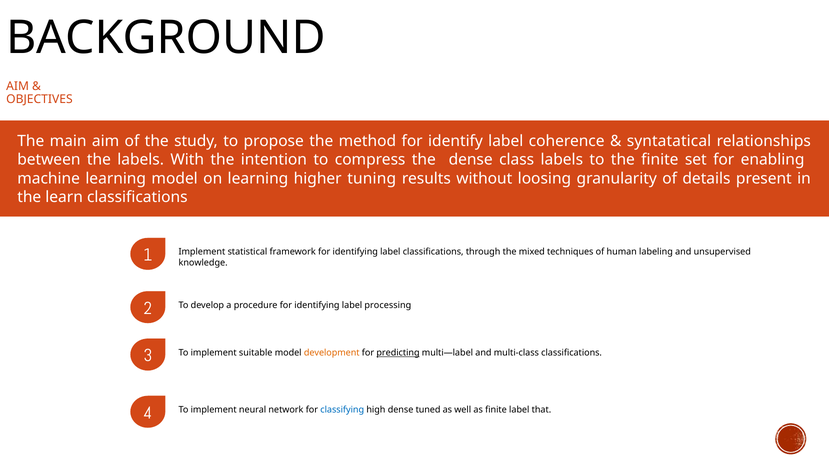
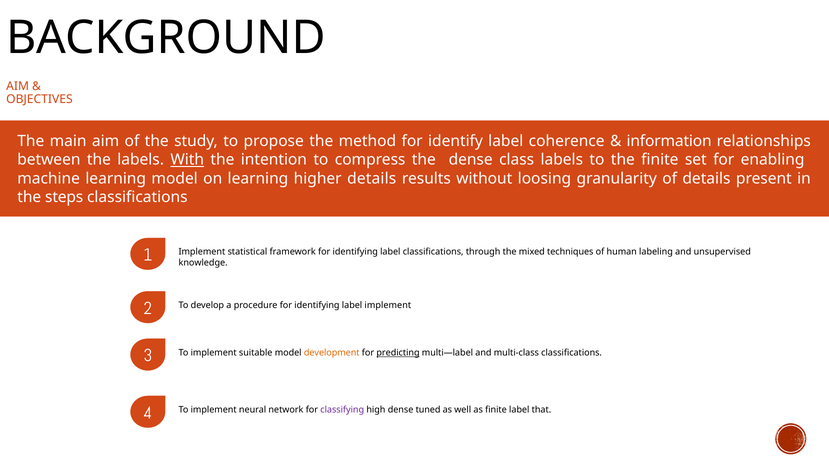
syntatatical: syntatatical -> information
With underline: none -> present
higher tuning: tuning -> details
learn: learn -> steps
label processing: processing -> implement
classifying colour: blue -> purple
